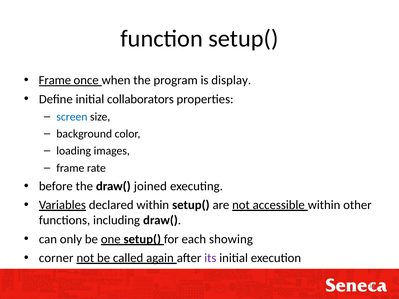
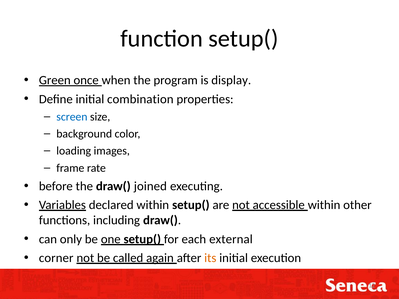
Frame at (55, 80): Frame -> Green
collaborators: collaborators -> combination
showing: showing -> external
its colour: purple -> orange
